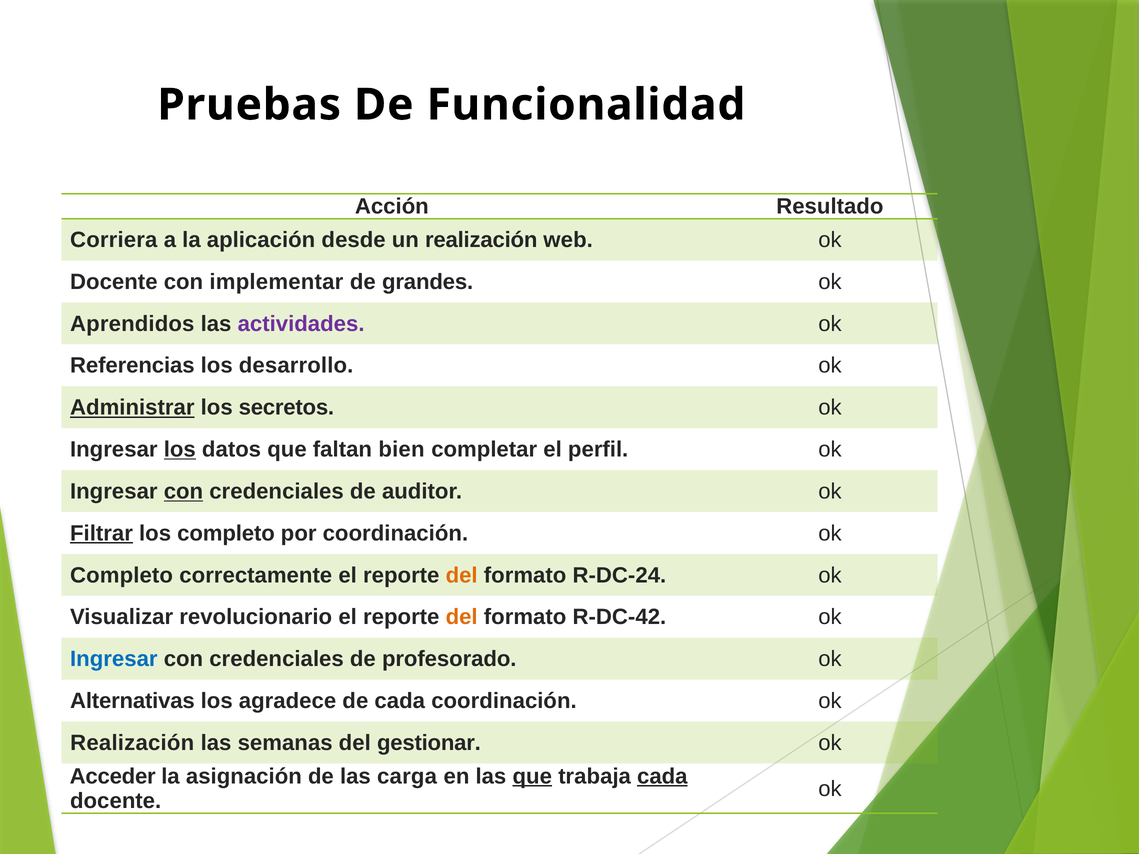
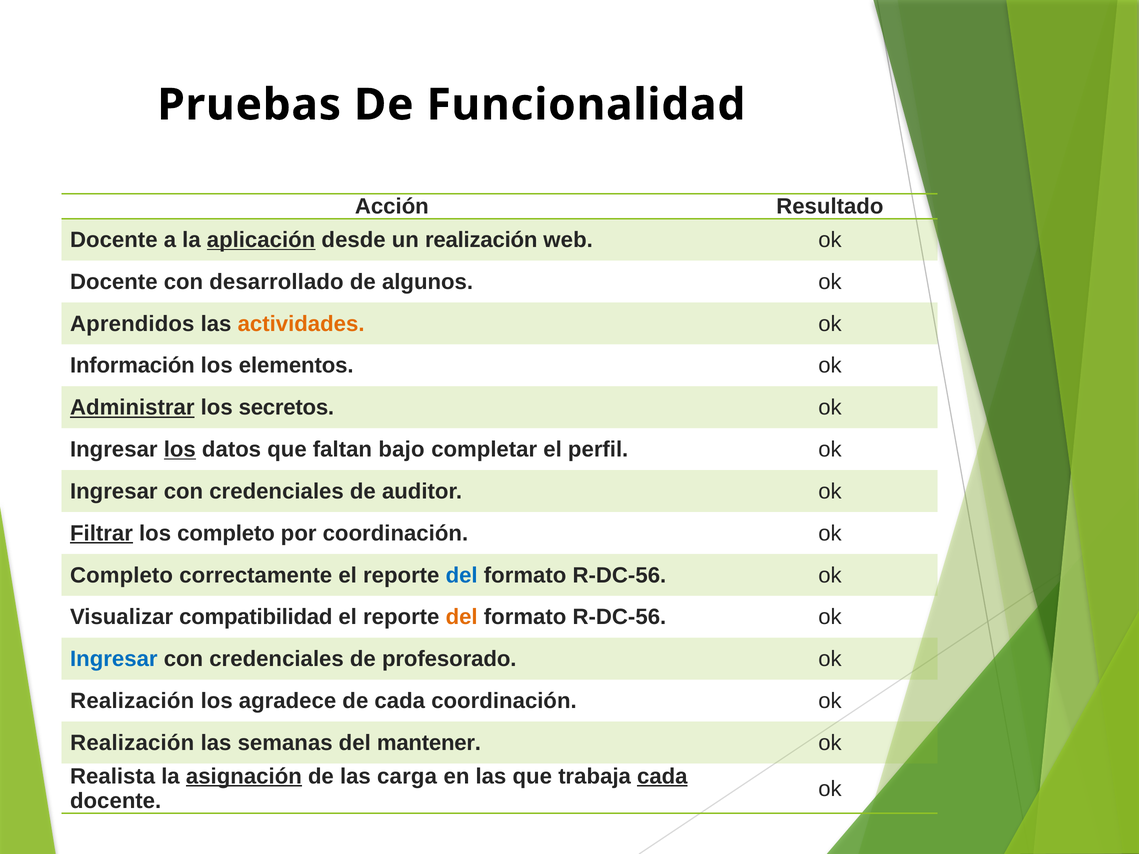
Corriera at (114, 240): Corriera -> Docente
aplicación underline: none -> present
implementar: implementar -> desarrollado
grandes: grandes -> algunos
actividades colour: purple -> orange
Referencias: Referencias -> Información
desarrollo: desarrollo -> elementos
bien: bien -> bajo
con at (183, 492) underline: present -> none
del at (462, 575) colour: orange -> blue
R-DC-24 at (619, 575): R-DC-24 -> R-DC-56
revolucionario: revolucionario -> compatibilidad
R-DC-42 at (619, 617): R-DC-42 -> R-DC-56
Alternativas at (132, 701): Alternativas -> Realización
gestionar: gestionar -> mantener
Acceder: Acceder -> Realista
asignación underline: none -> present
que at (532, 777) underline: present -> none
